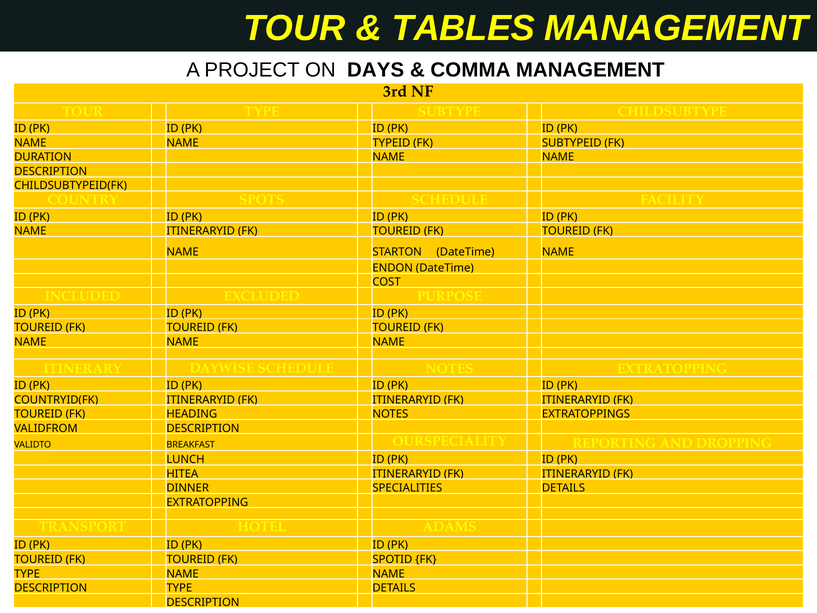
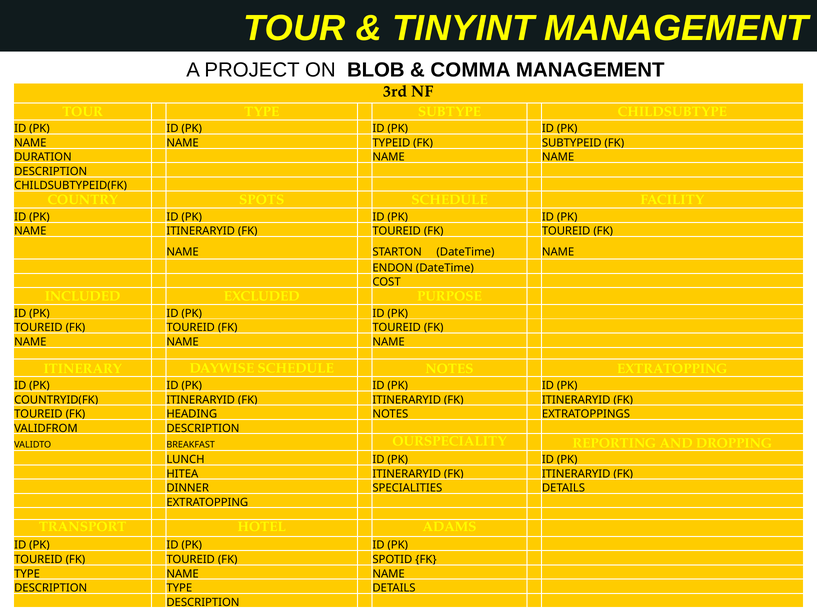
TABLES: TABLES -> TINYINT
DAYS: DAYS -> BLOB
